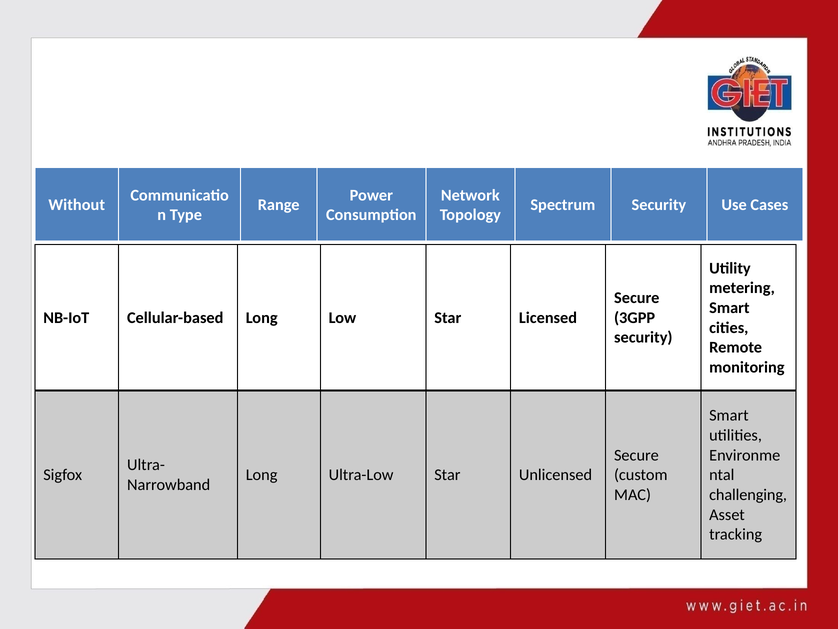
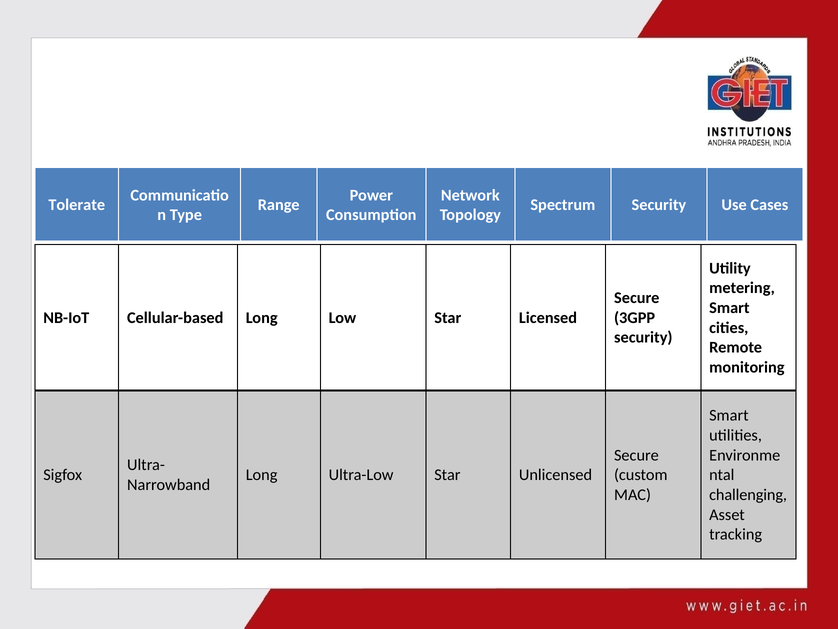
Without: Without -> Tolerate
